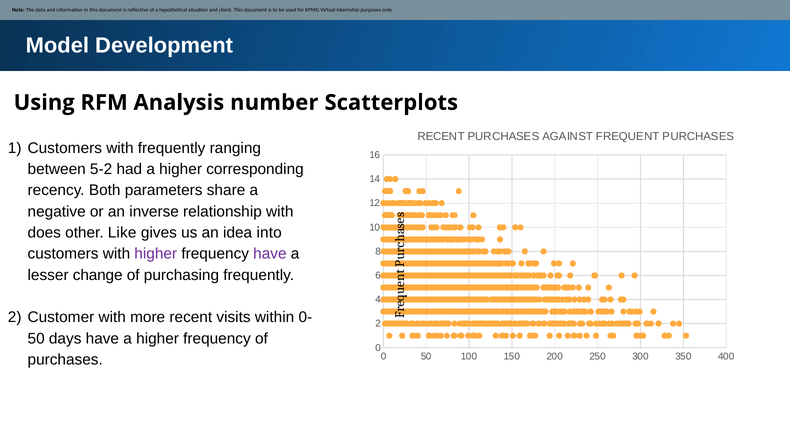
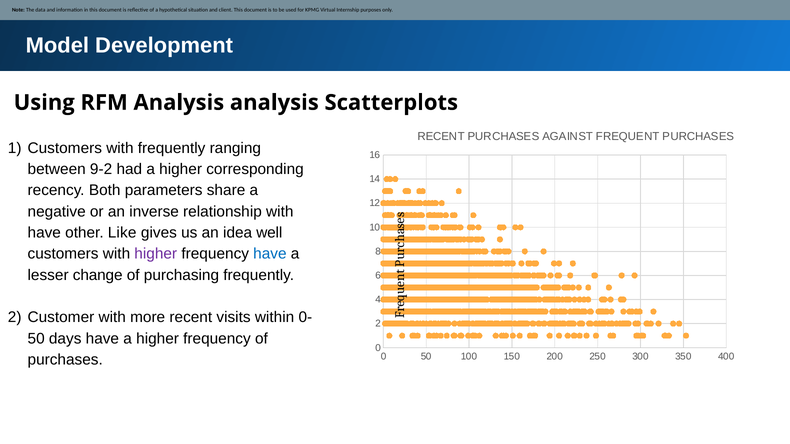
Analysis number: number -> analysis
5-2: 5-2 -> 9-2
does at (44, 233): does -> have
into: into -> well
have at (270, 254) colour: purple -> blue
